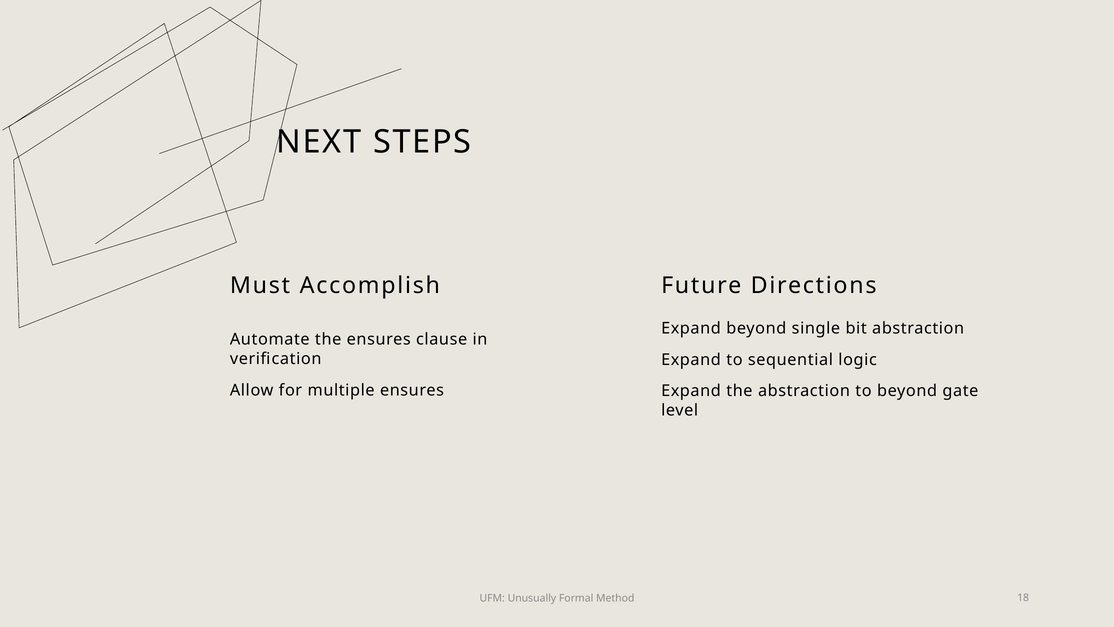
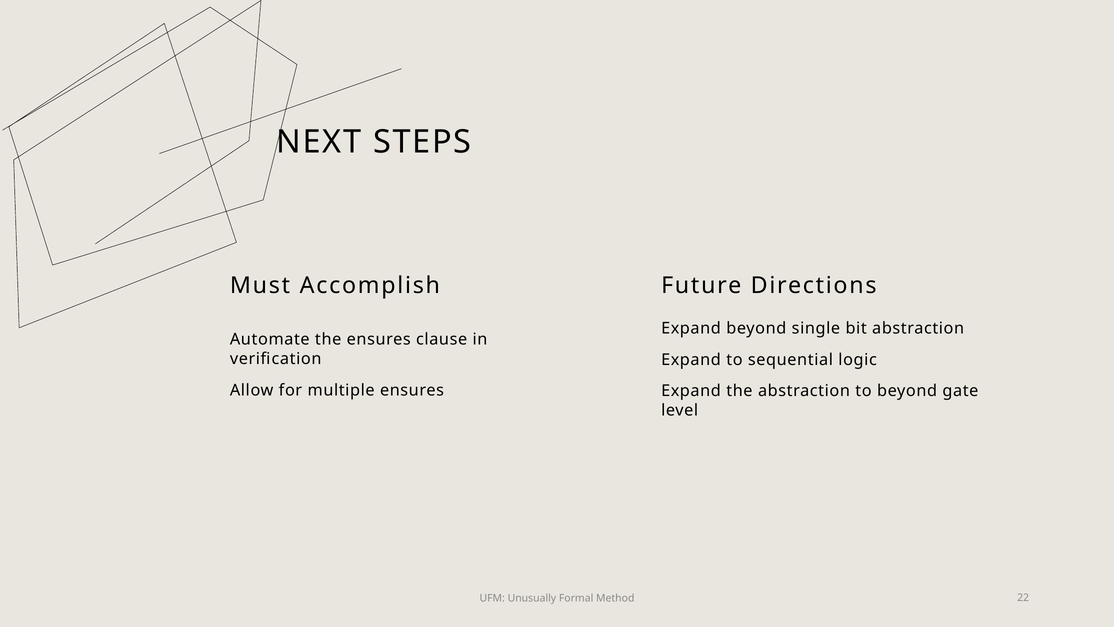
18: 18 -> 22
